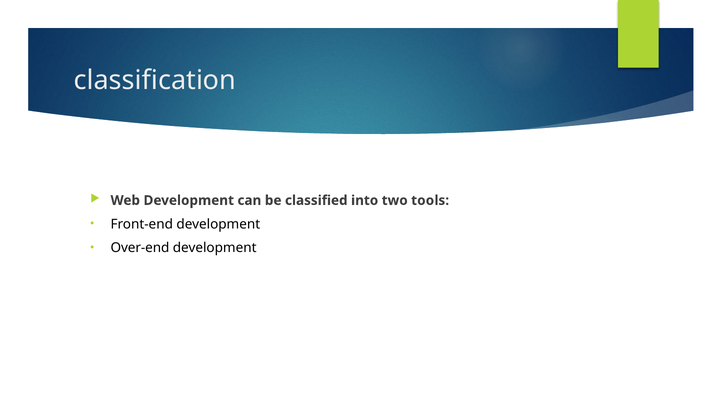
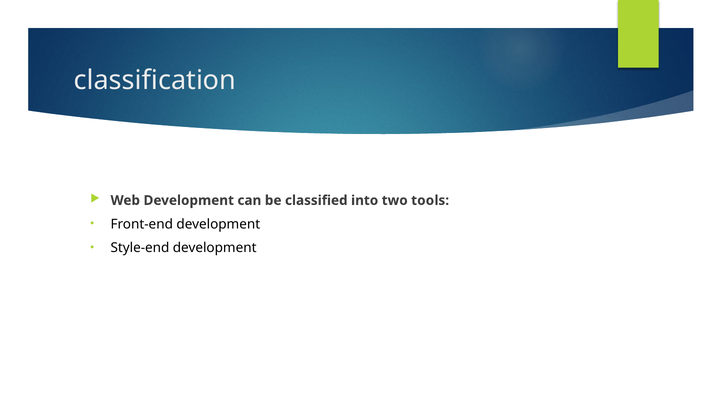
Over-end: Over-end -> Style-end
